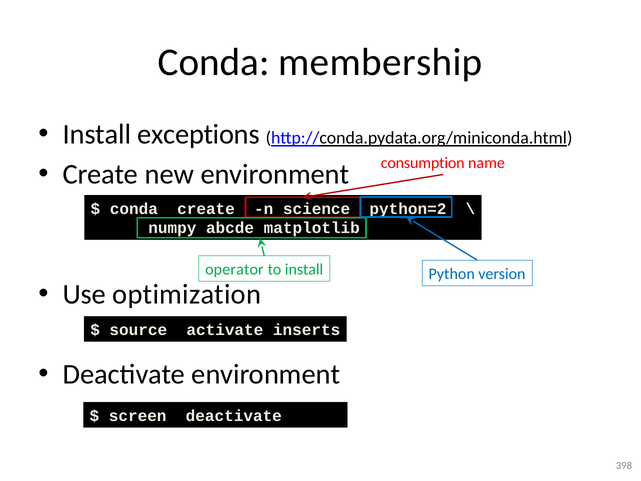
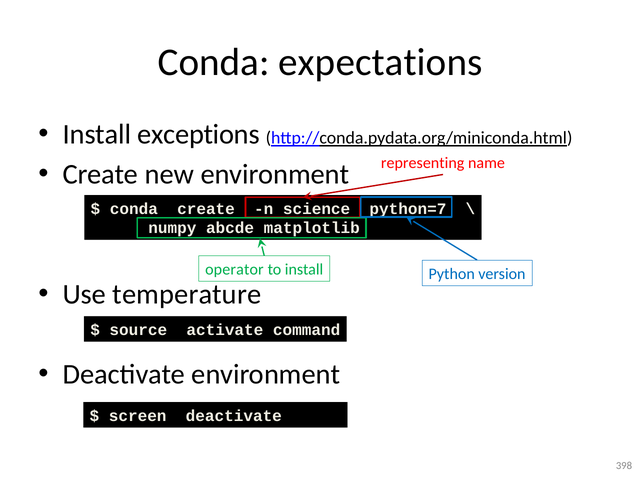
membership: membership -> expectations
consumption: consumption -> representing
python=2: python=2 -> python=7
optimization: optimization -> temperature
inserts: inserts -> command
